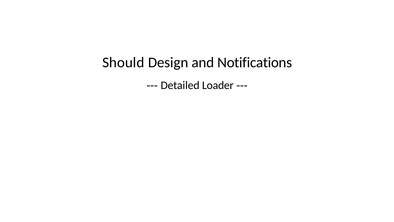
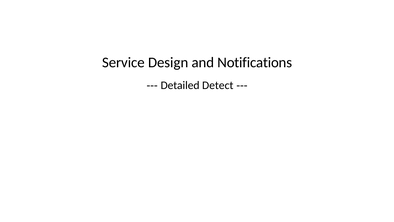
Should: Should -> Service
Loader: Loader -> Detect
